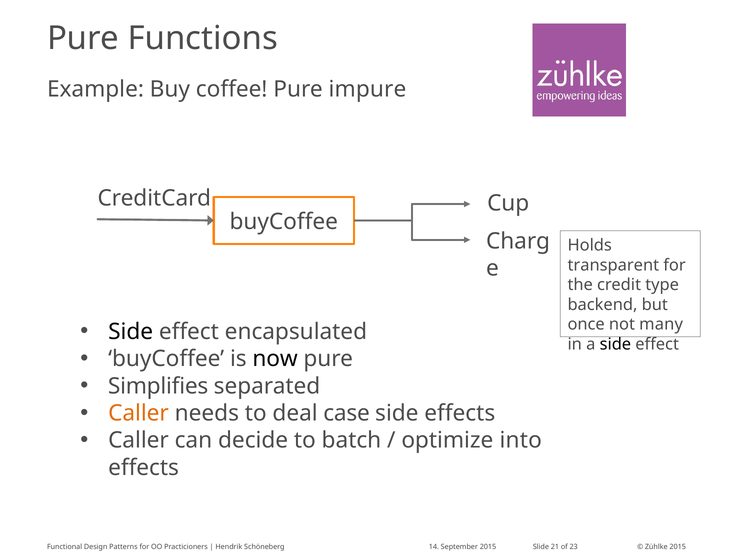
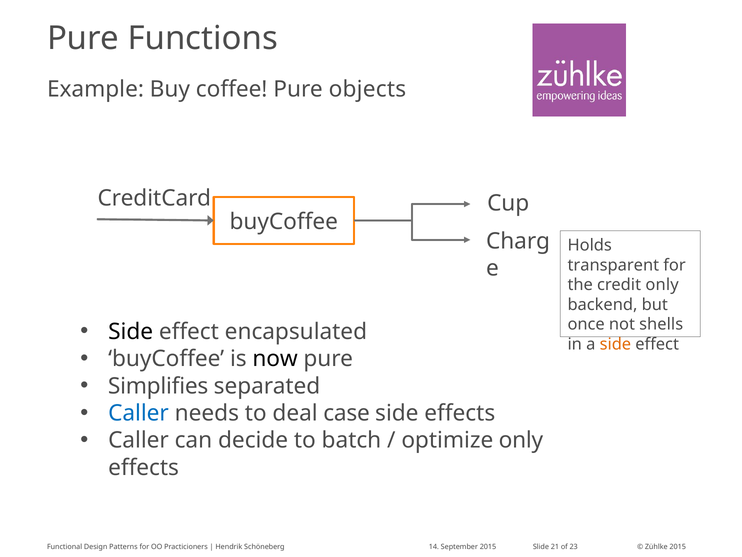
impure: impure -> objects
credit type: type -> only
many: many -> shells
side at (615, 344) colour: black -> orange
Caller at (138, 413) colour: orange -> blue
optimize into: into -> only
